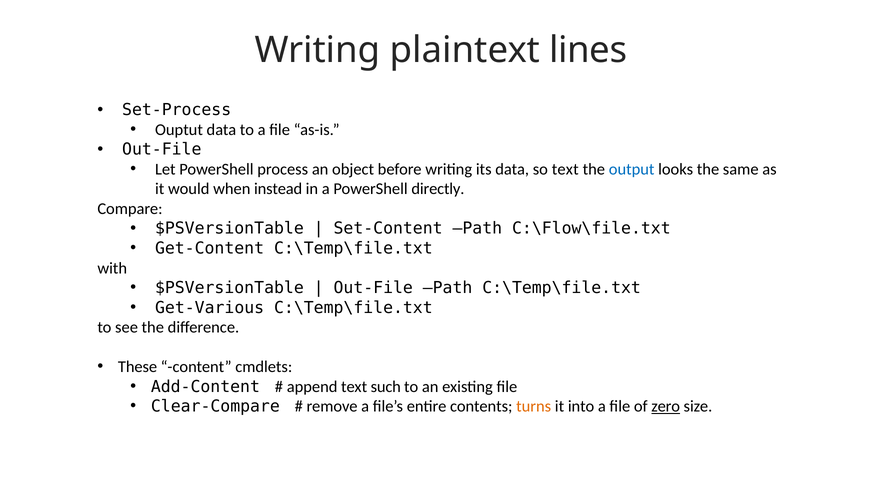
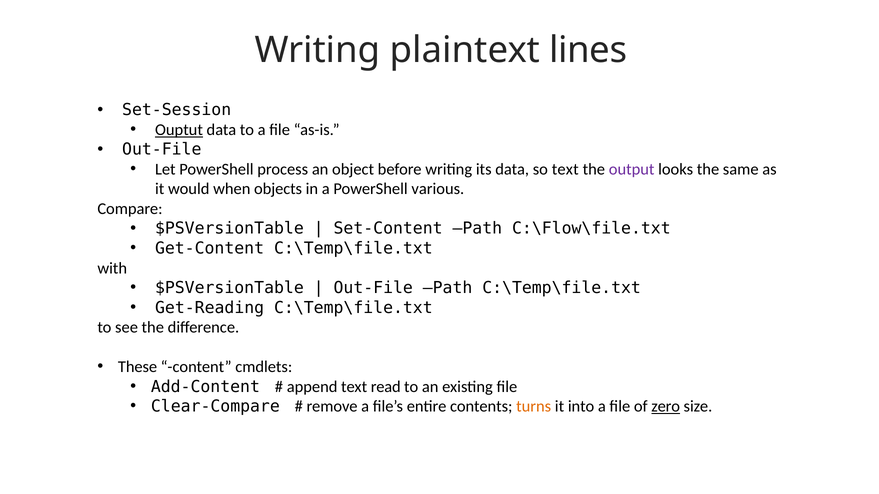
Set-Process: Set-Process -> Set-Session
Ouptut underline: none -> present
output colour: blue -> purple
instead: instead -> objects
directly: directly -> various
Get-Various: Get-Various -> Get-Reading
such: such -> read
